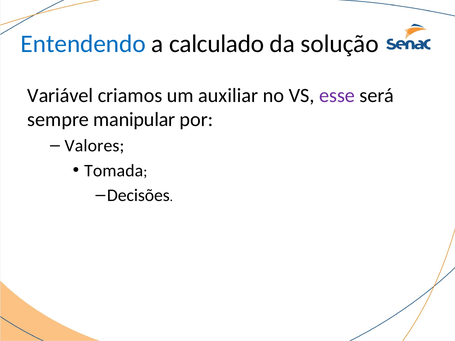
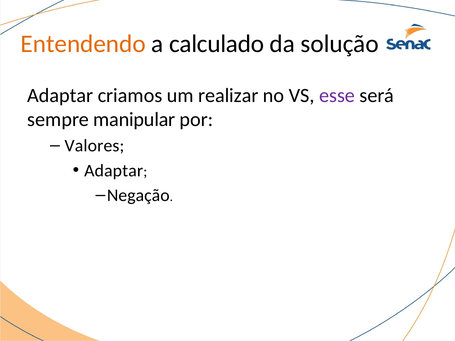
Entendendo colour: blue -> orange
Variável at (60, 95): Variável -> Adaptar
auxiliar: auxiliar -> realizar
Tomada at (114, 171): Tomada -> Adaptar
Decisões: Decisões -> Negação
